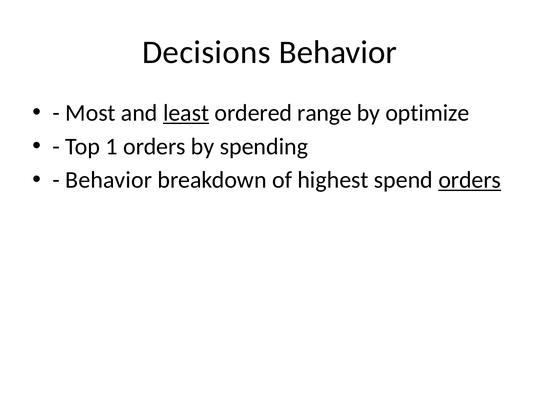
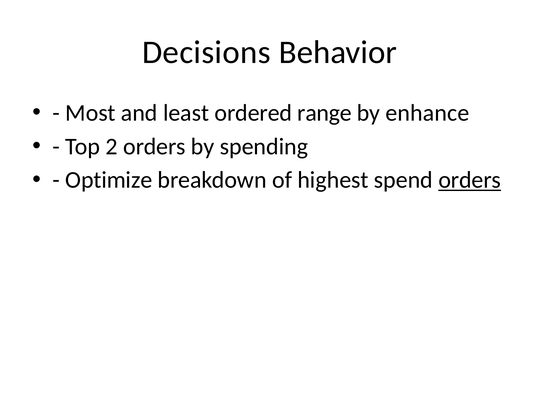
least underline: present -> none
optimize: optimize -> enhance
1: 1 -> 2
Behavior at (109, 180): Behavior -> Optimize
